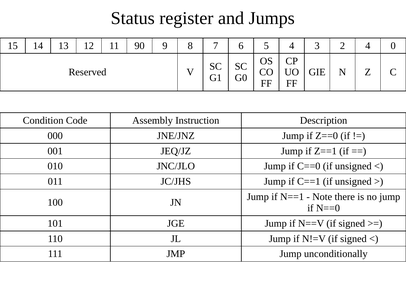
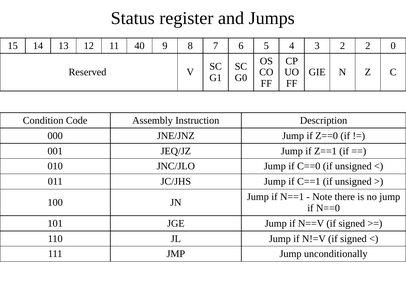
90: 90 -> 40
2 4: 4 -> 2
